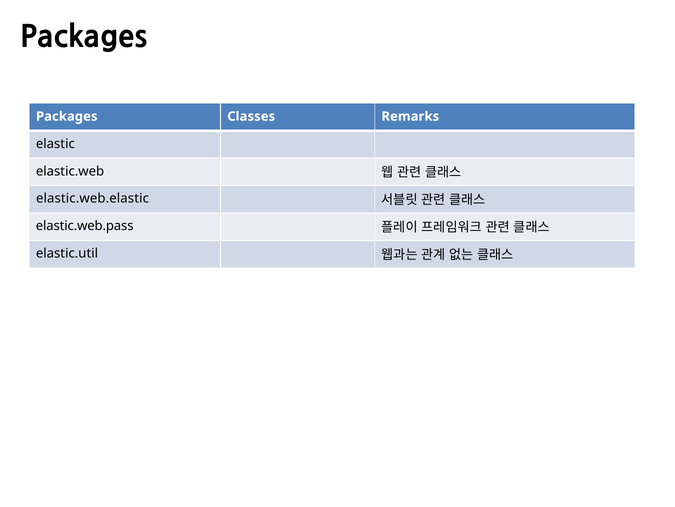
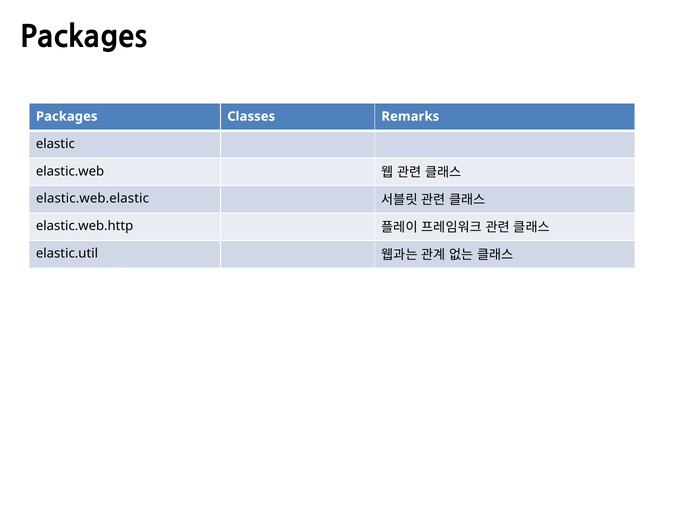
elastic.web.pass: elastic.web.pass -> elastic.web.http
